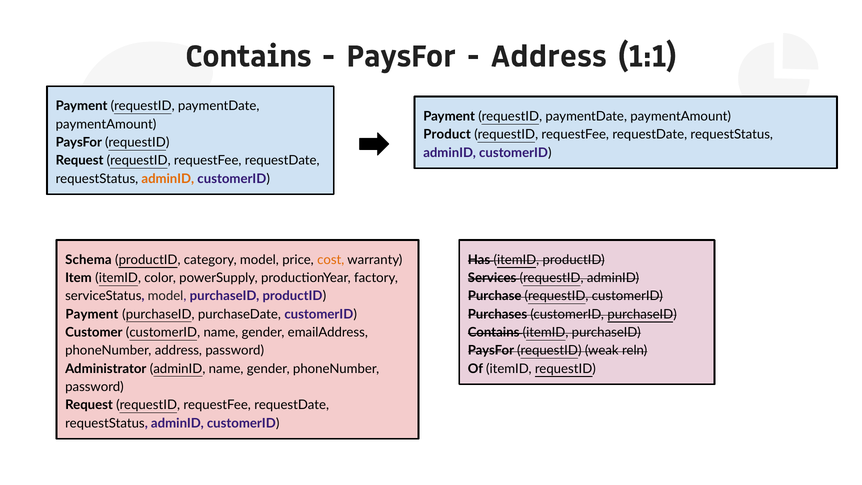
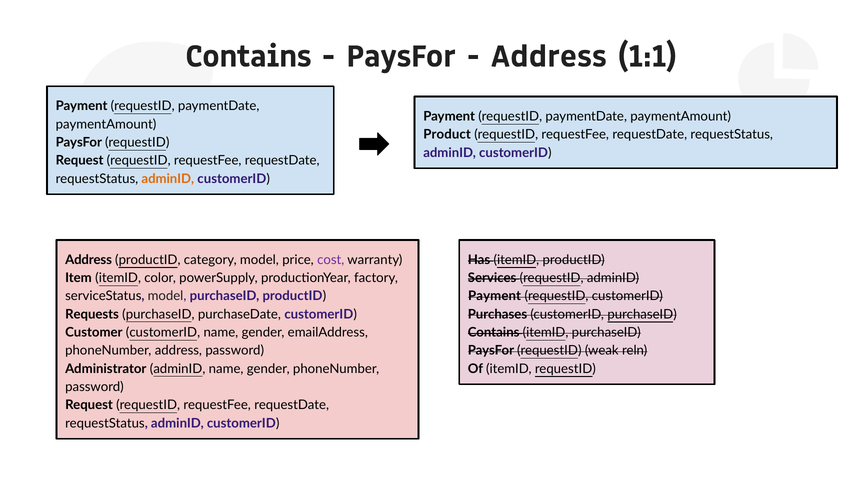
Schema at (88, 260): Schema -> Address
cost colour: orange -> purple
Purchase at (495, 296): Purchase -> Payment
Payment at (92, 314): Payment -> Requests
